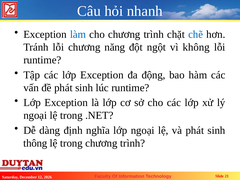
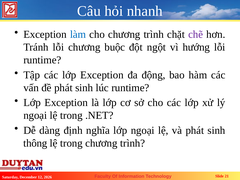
chẽ colour: blue -> purple
năng: năng -> buộc
không: không -> hướng
